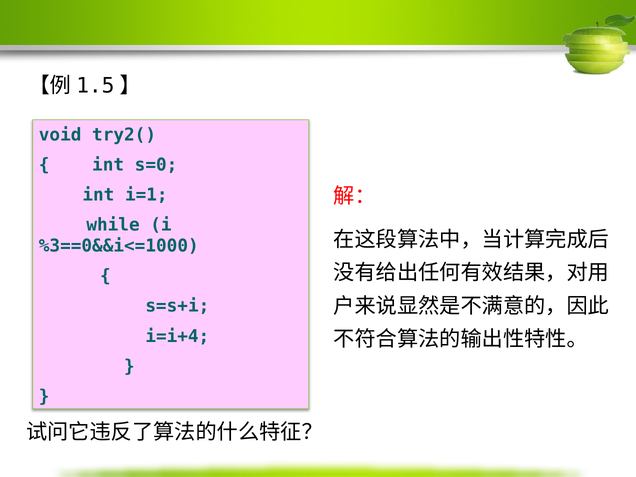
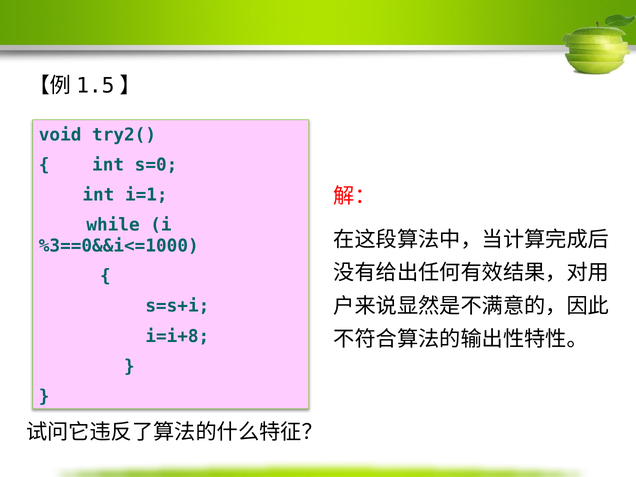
i=i+4: i=i+4 -> i=i+8
